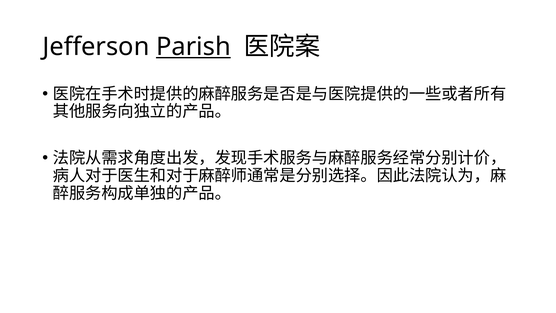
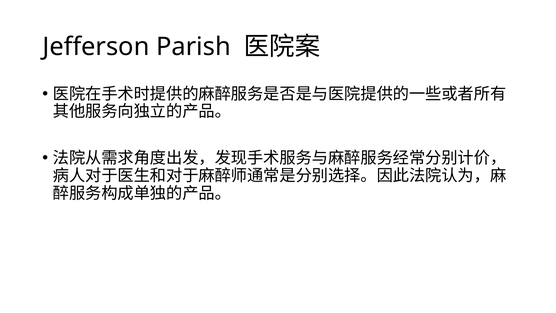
Parish underline: present -> none
